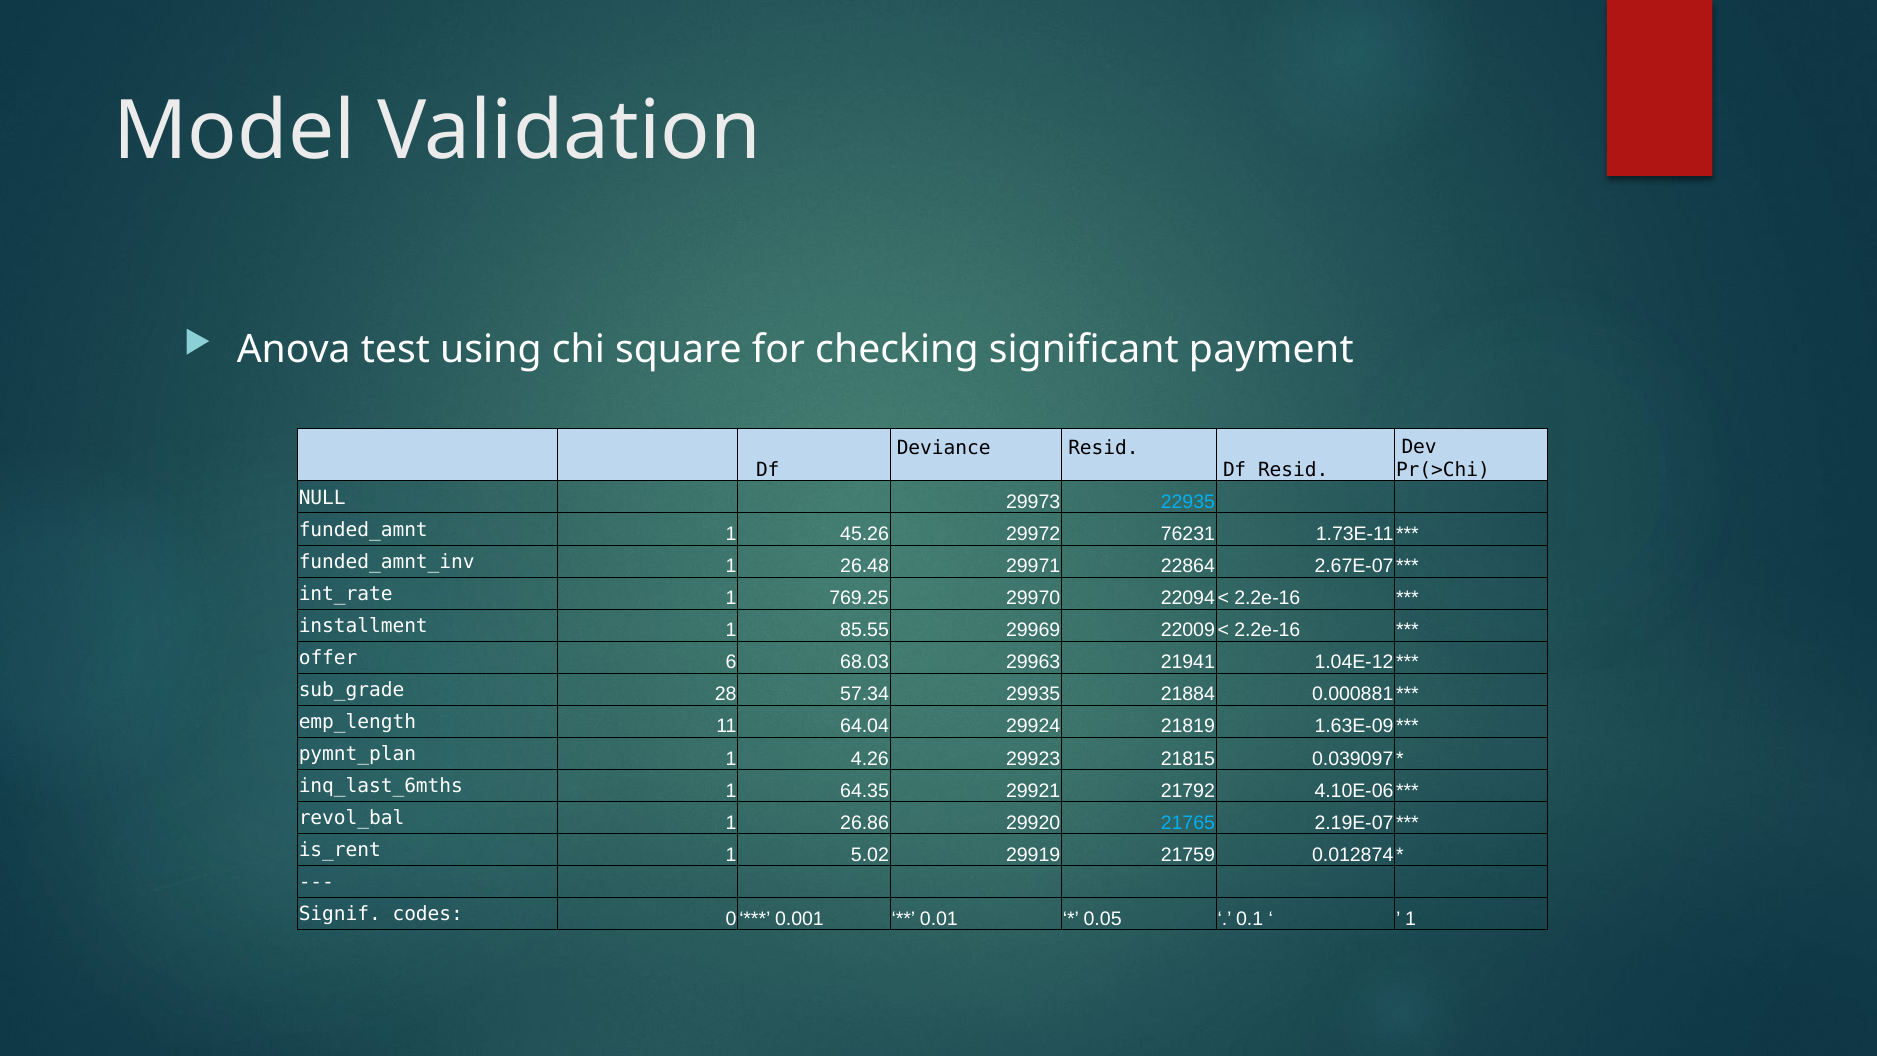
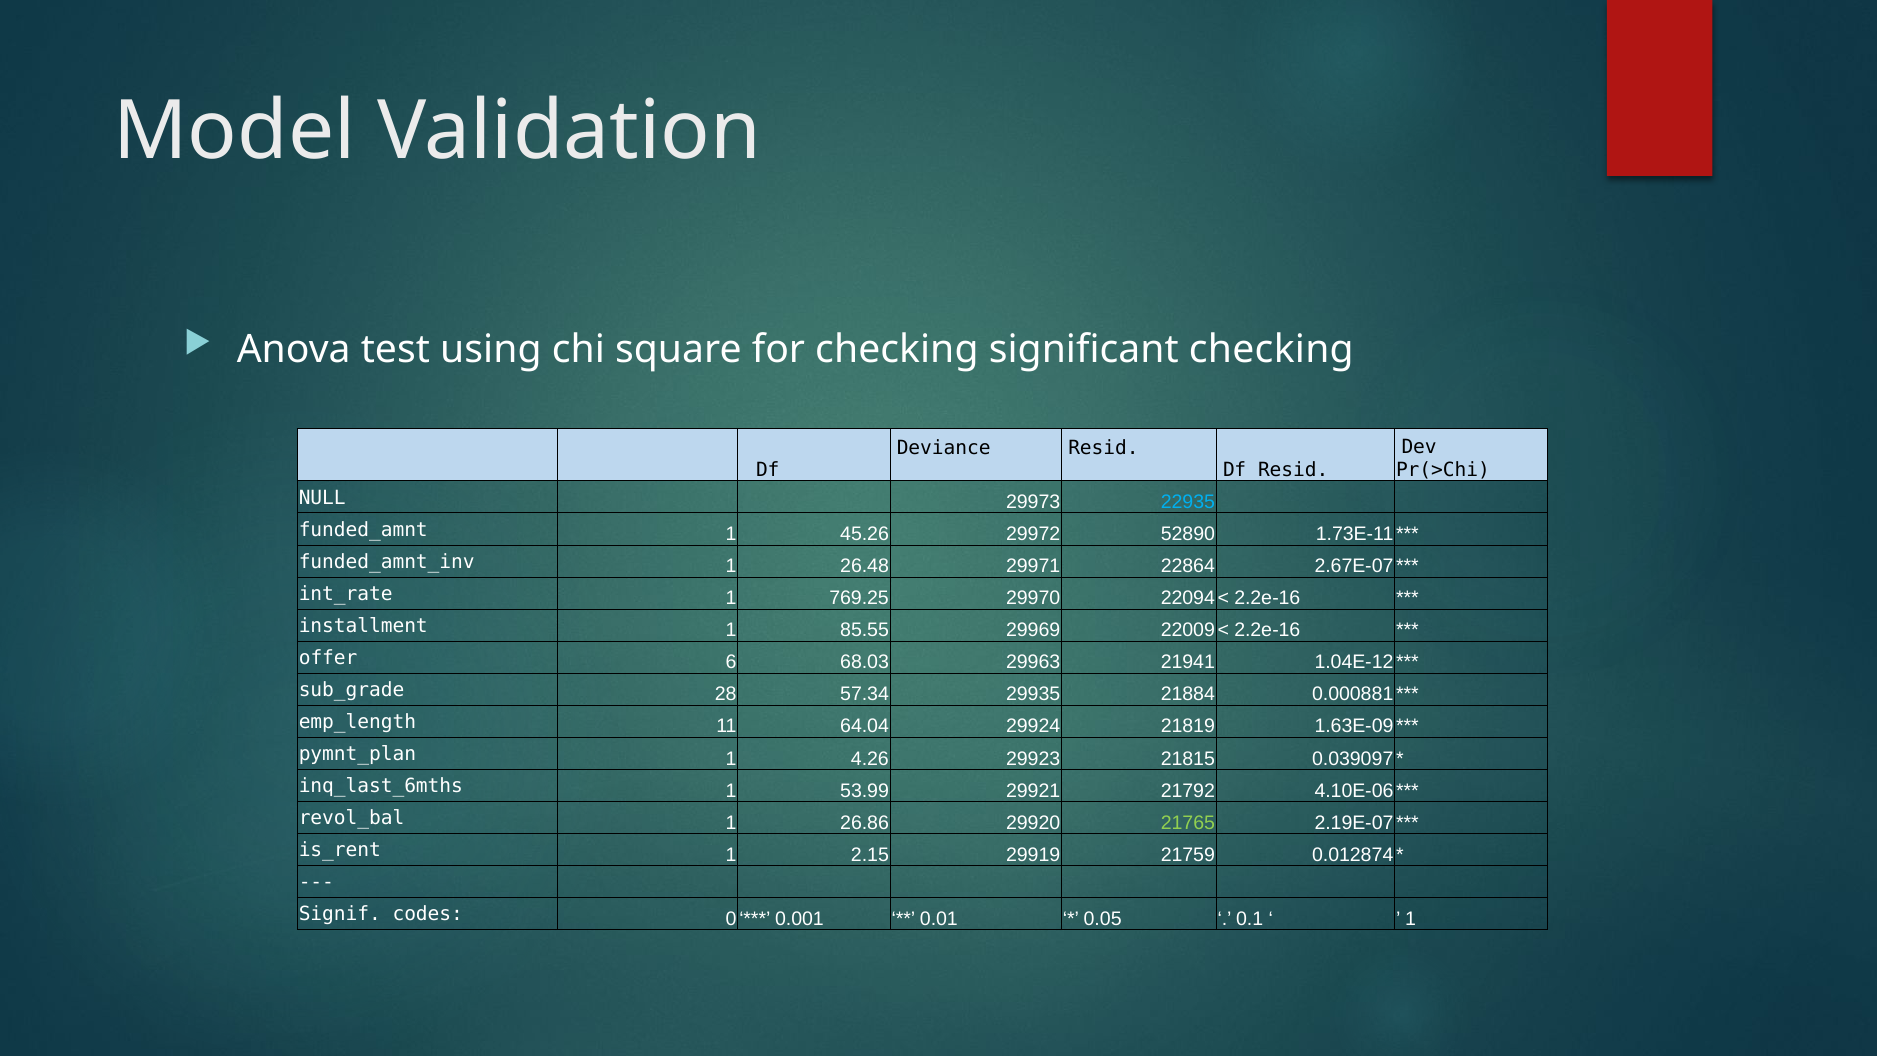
significant payment: payment -> checking
76231: 76231 -> 52890
64.35: 64.35 -> 53.99
21765 colour: light blue -> light green
5.02: 5.02 -> 2.15
